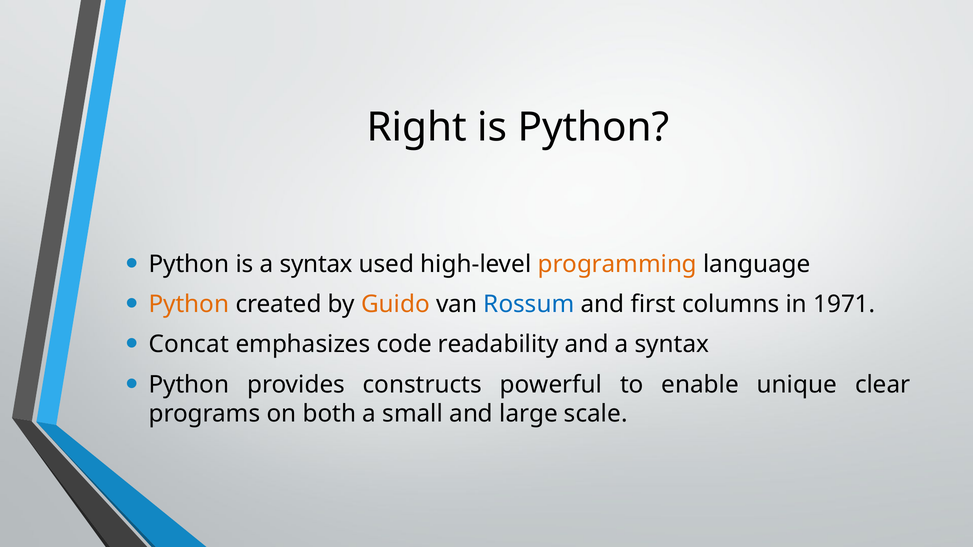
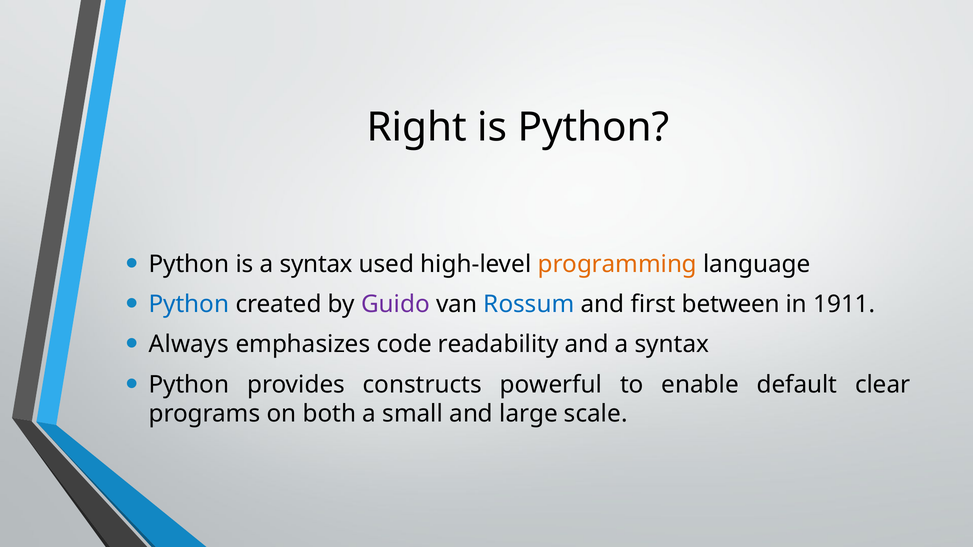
Python at (189, 305) colour: orange -> blue
Guido colour: orange -> purple
columns: columns -> between
1971: 1971 -> 1911
Concat: Concat -> Always
unique: unique -> default
